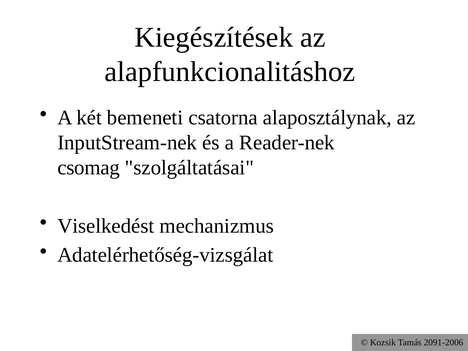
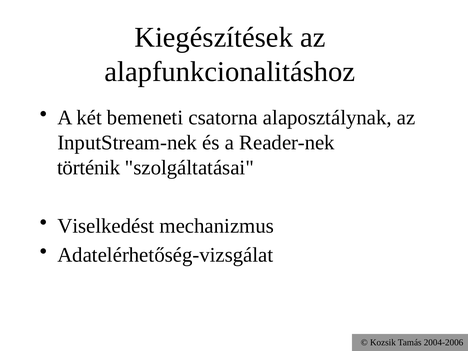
csomag: csomag -> történik
2091-2006: 2091-2006 -> 2004-2006
